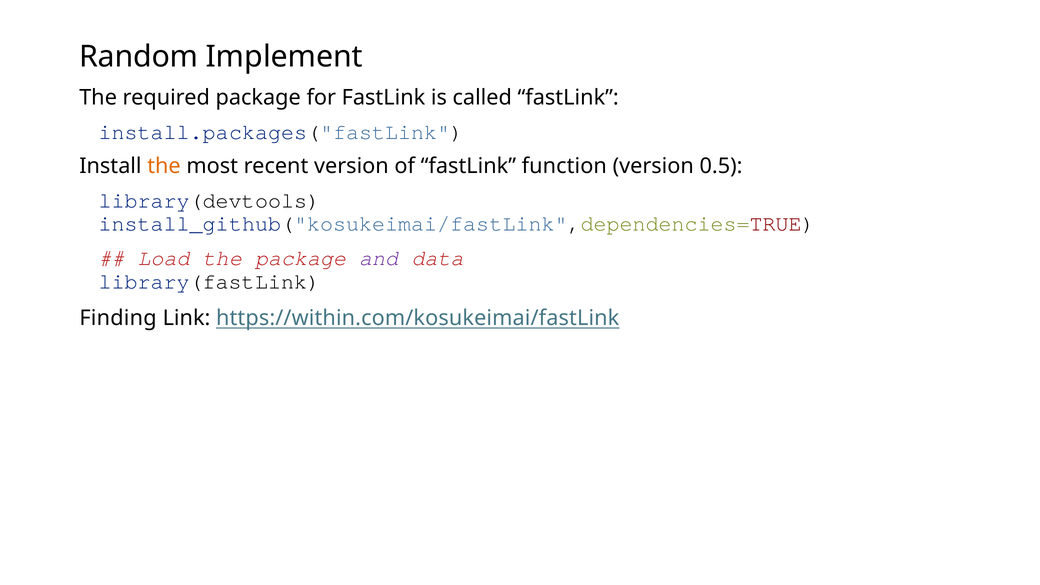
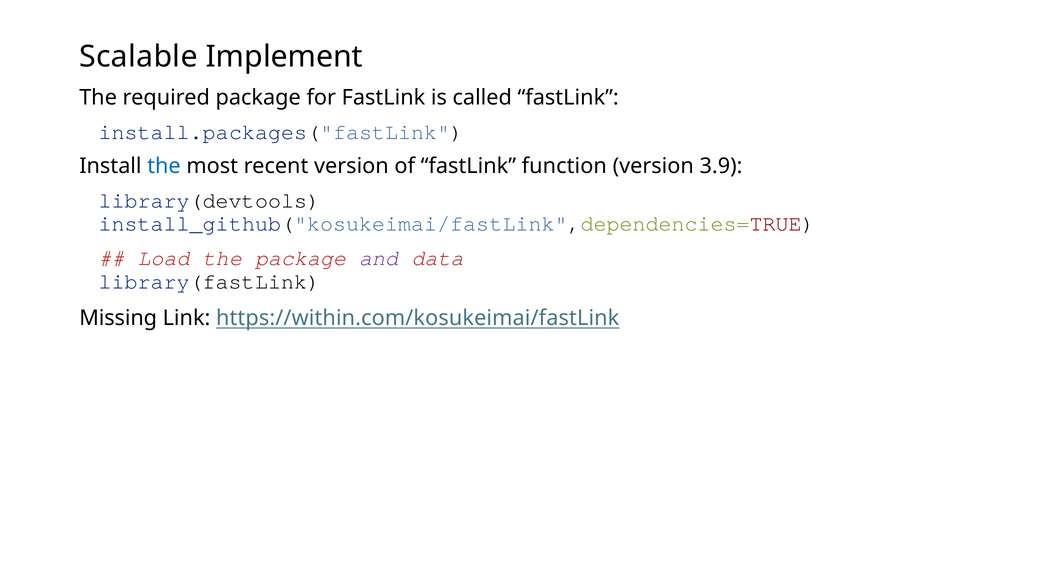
Random: Random -> Scalable
the at (164, 166) colour: orange -> blue
0.5: 0.5 -> 3.9
Finding: Finding -> Missing
